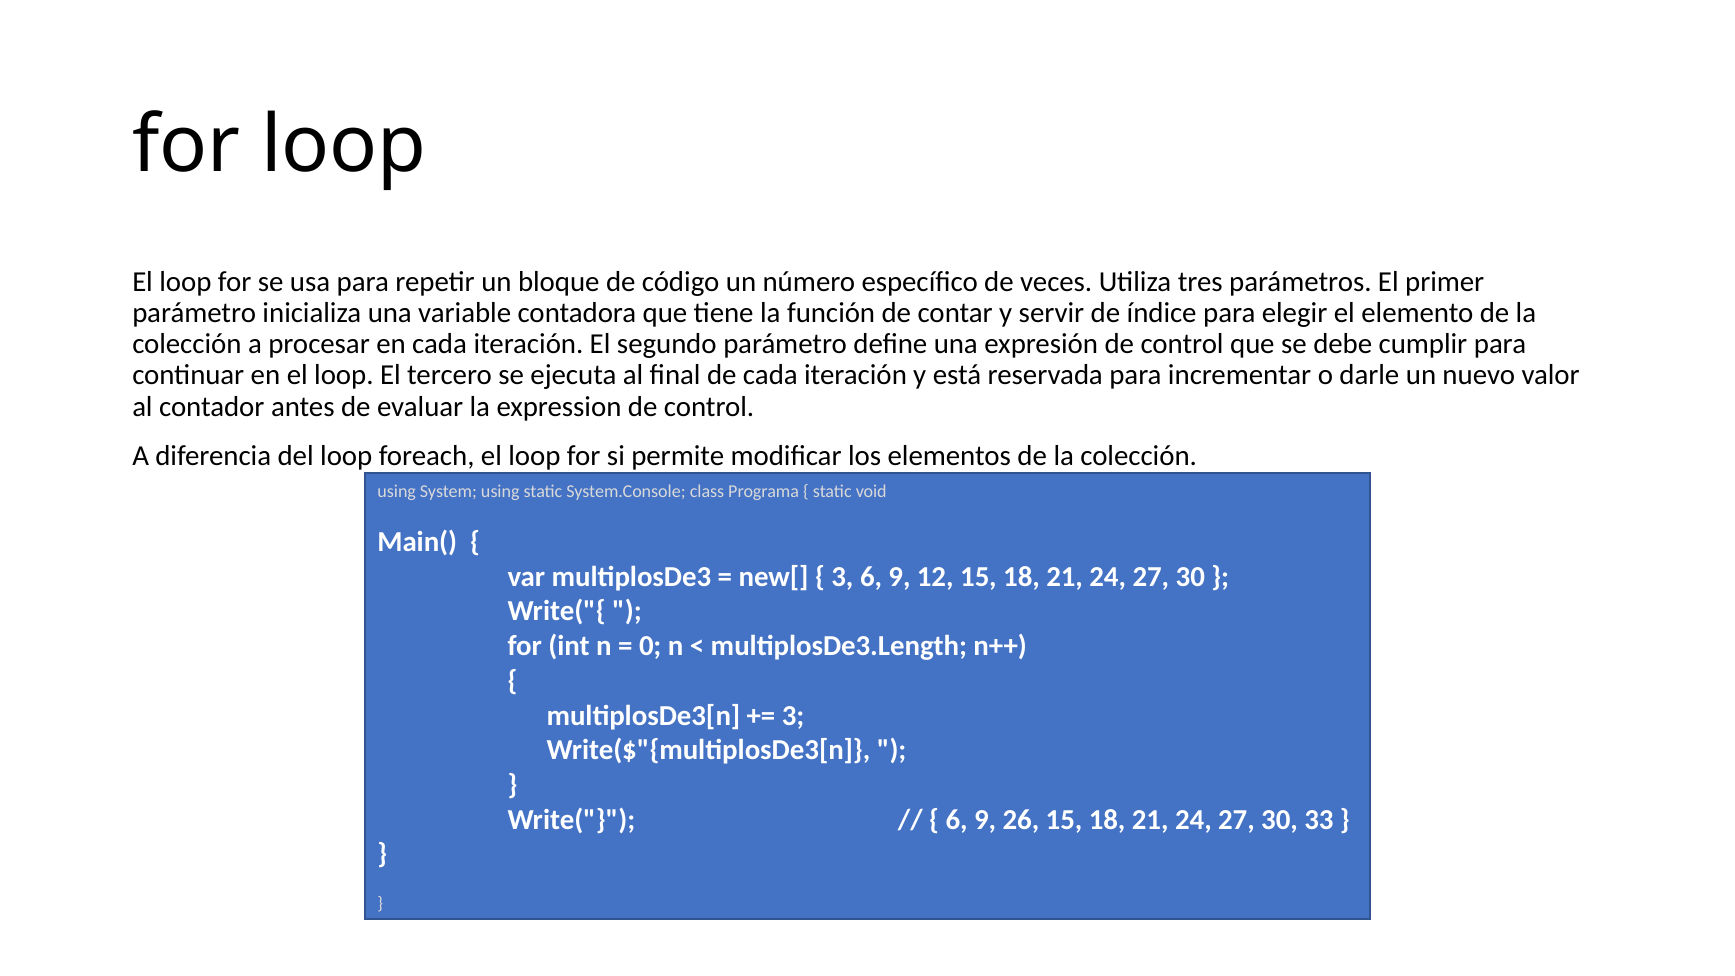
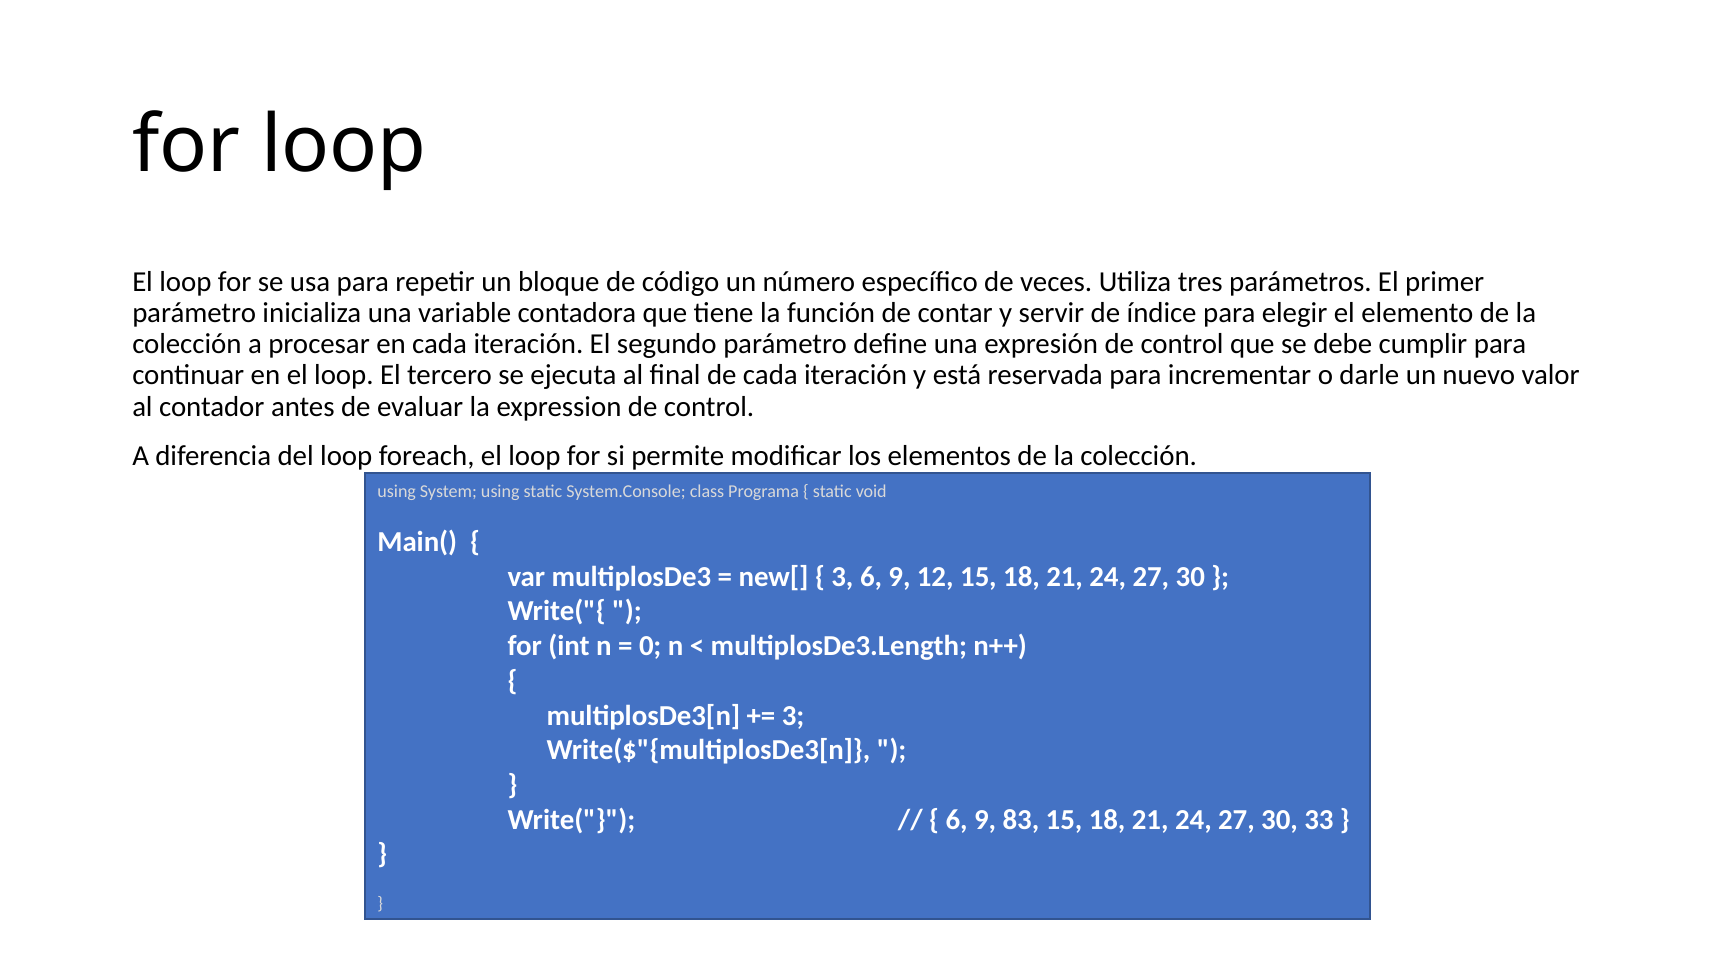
26: 26 -> 83
